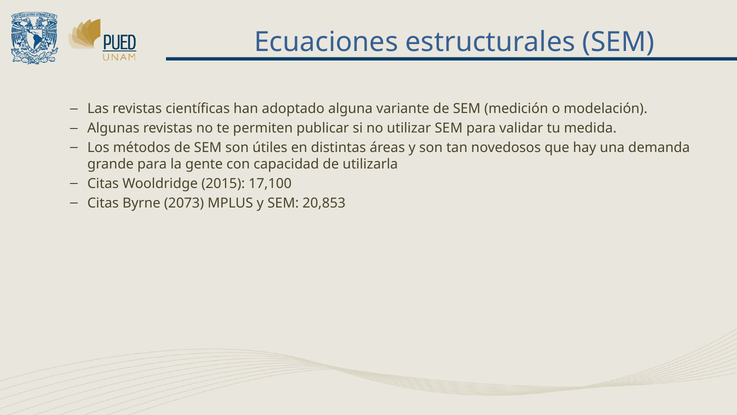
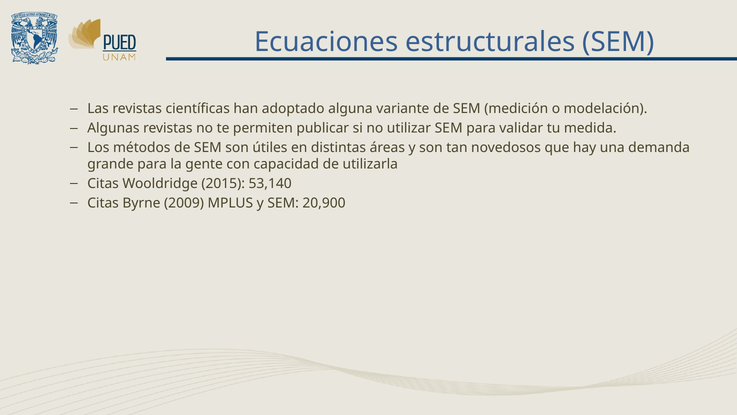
17,100: 17,100 -> 53,140
2073: 2073 -> 2009
20,853: 20,853 -> 20,900
